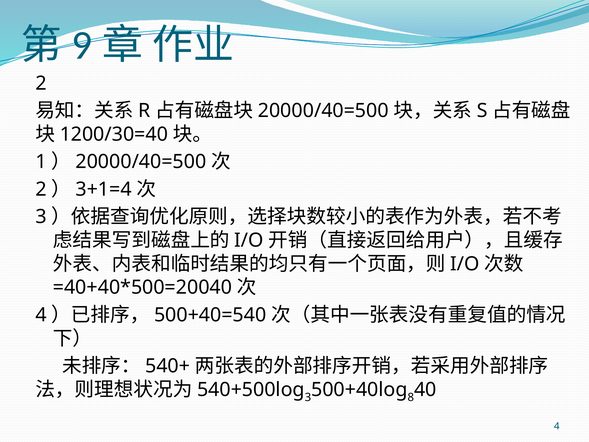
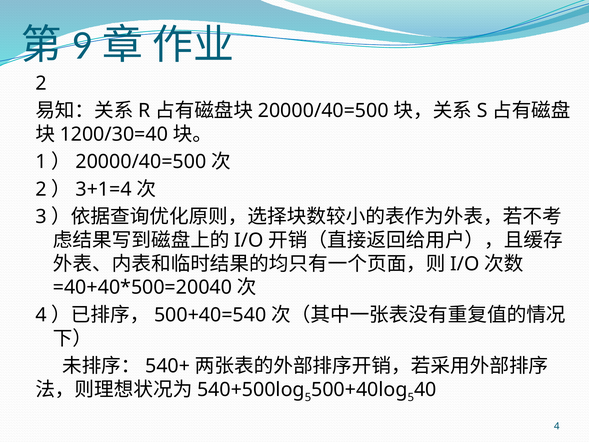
3 at (308, 397): 3 -> 5
8 at (411, 397): 8 -> 5
